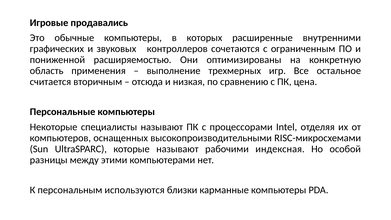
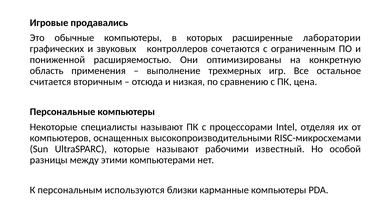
внутренними: внутренними -> лаборатории
индексная: индексная -> известный
